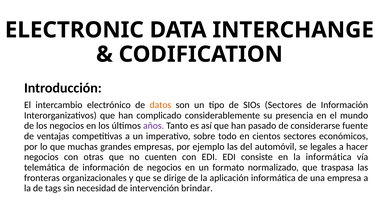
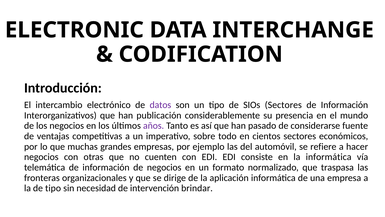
datos colour: orange -> purple
complicado: complicado -> publicación
legales: legales -> refiere
de tags: tags -> tipo
